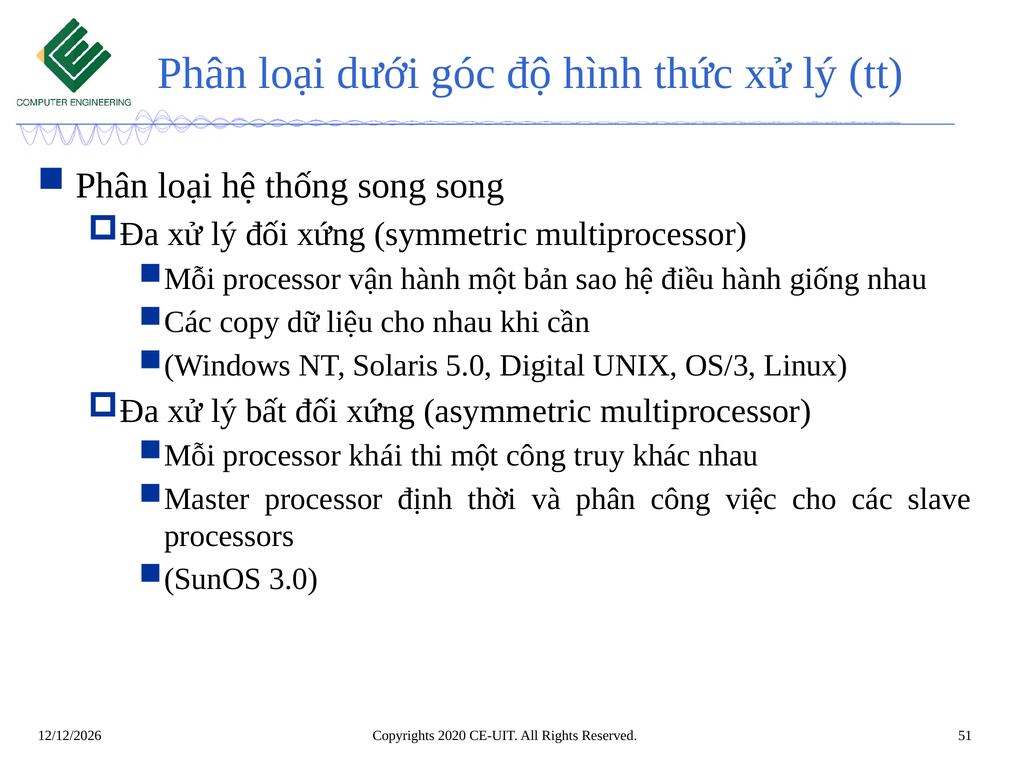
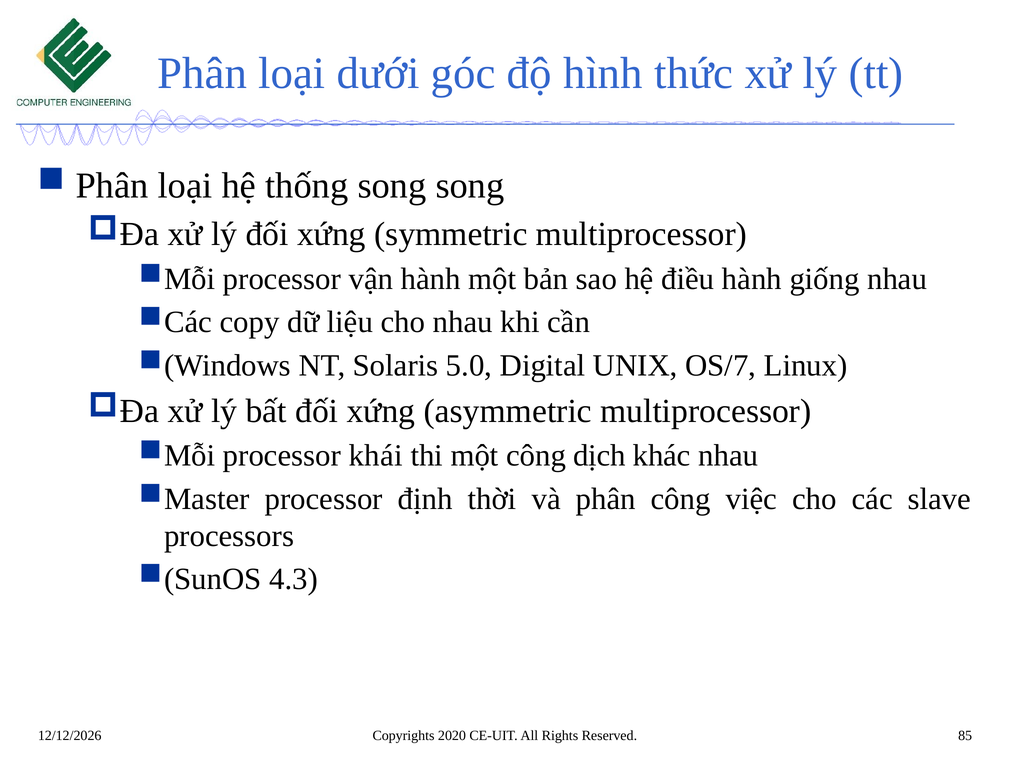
OS/3: OS/3 -> OS/7
truy: truy -> dịch
3.0: 3.0 -> 4.3
51: 51 -> 85
